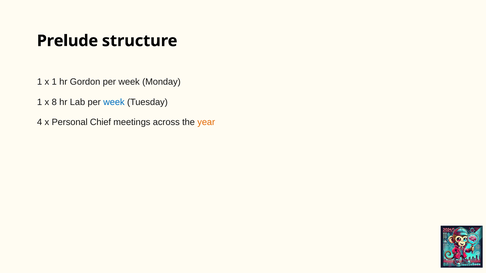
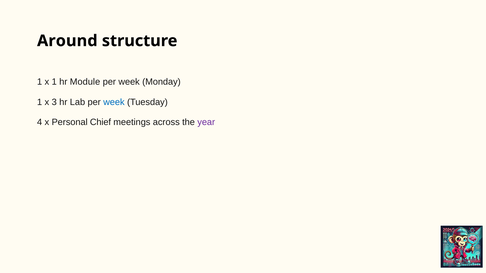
Prelude: Prelude -> Around
Gordon: Gordon -> Module
8: 8 -> 3
year colour: orange -> purple
